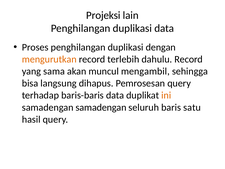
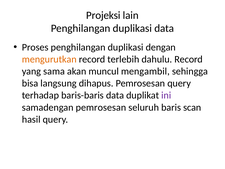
ini colour: orange -> purple
samadengan samadengan: samadengan -> pemrosesan
satu: satu -> scan
